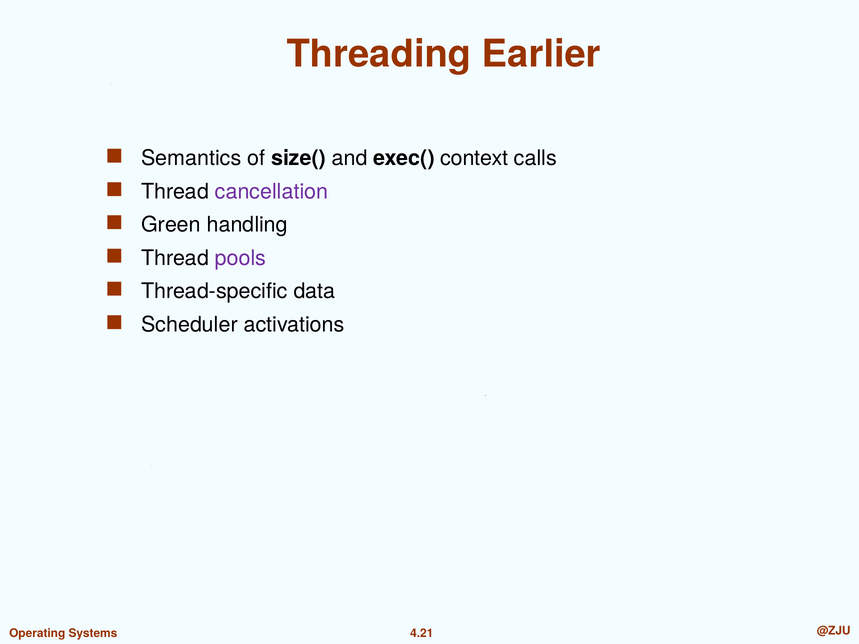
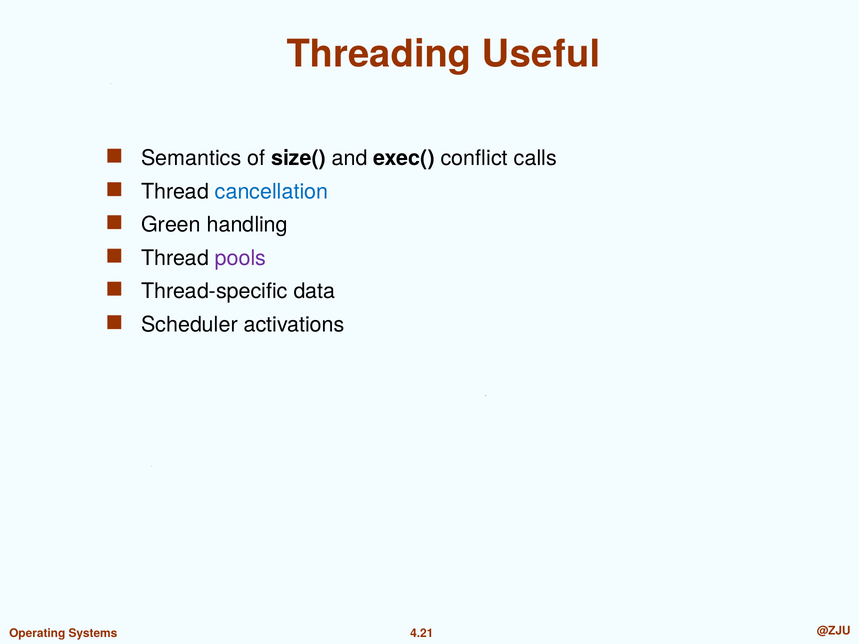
Earlier: Earlier -> Useful
context: context -> conflict
cancellation colour: purple -> blue
